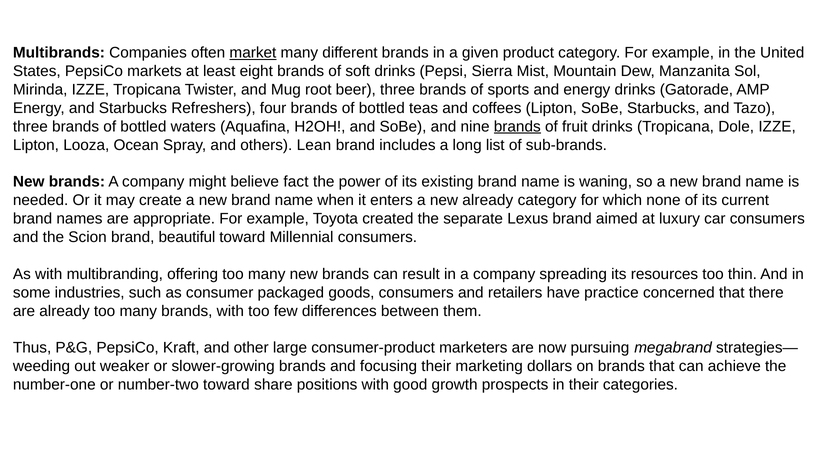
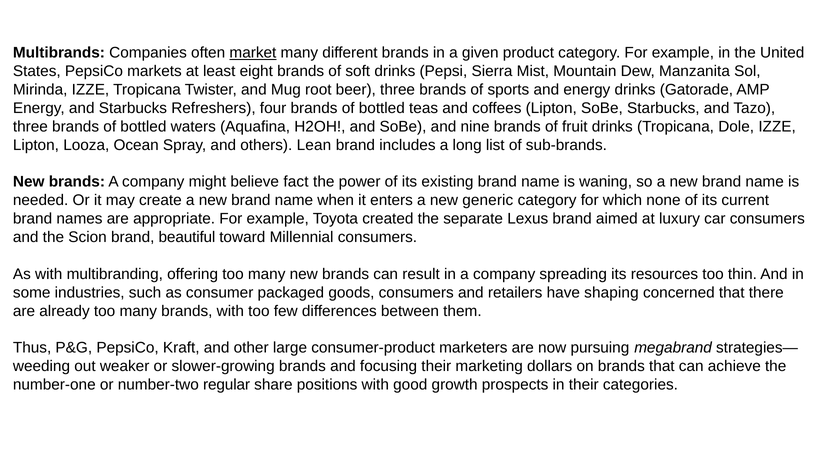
brands at (517, 126) underline: present -> none
new already: already -> generic
practice: practice -> shaping
number-two toward: toward -> regular
